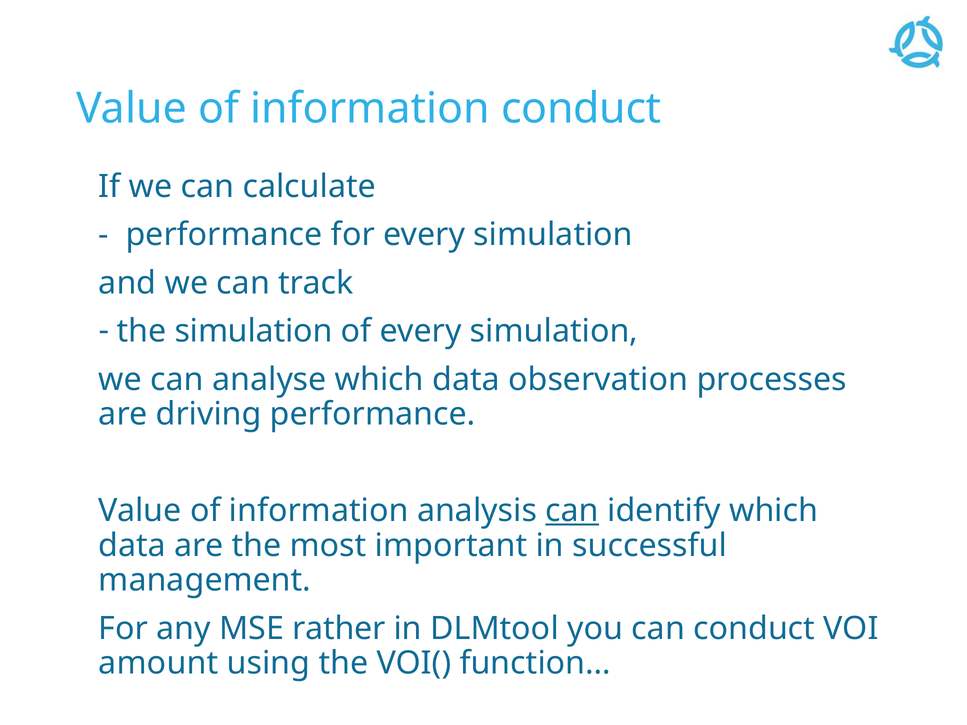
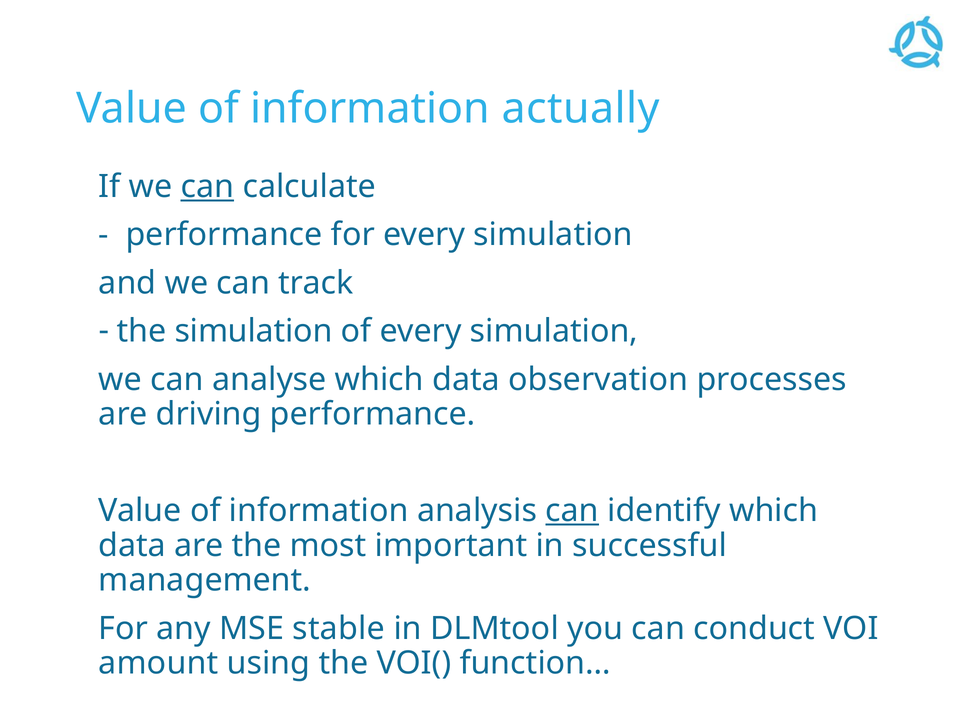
information conduct: conduct -> actually
can at (207, 187) underline: none -> present
rather: rather -> stable
